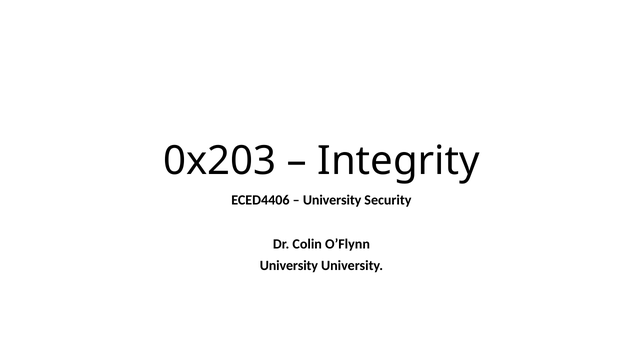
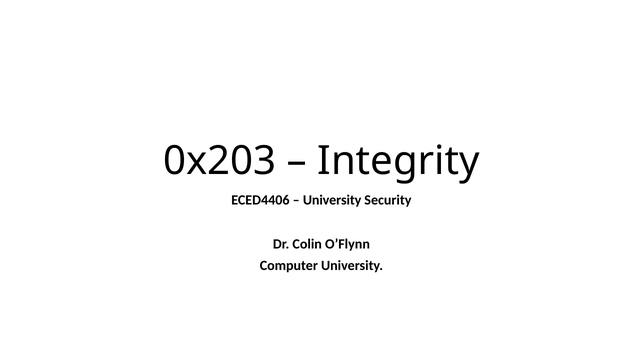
University at (289, 266): University -> Computer
